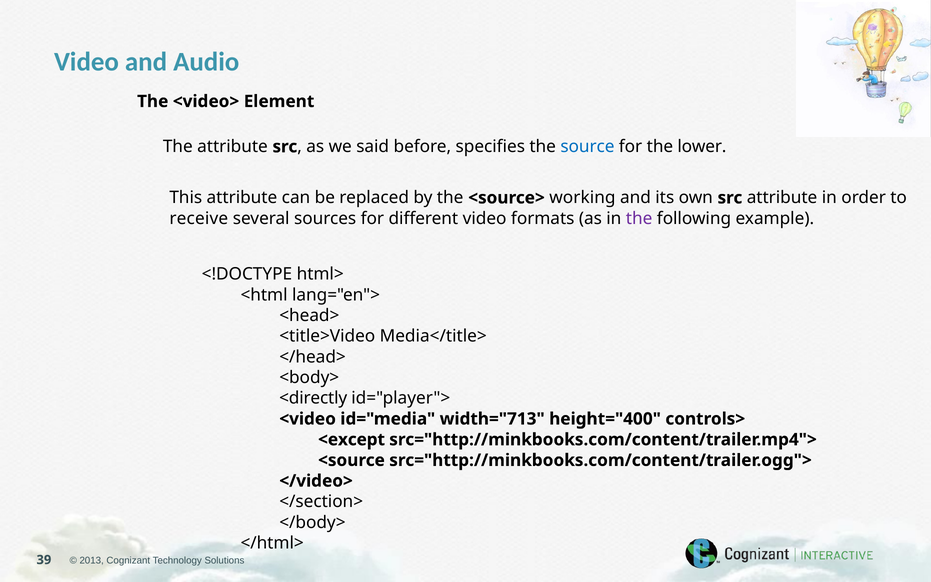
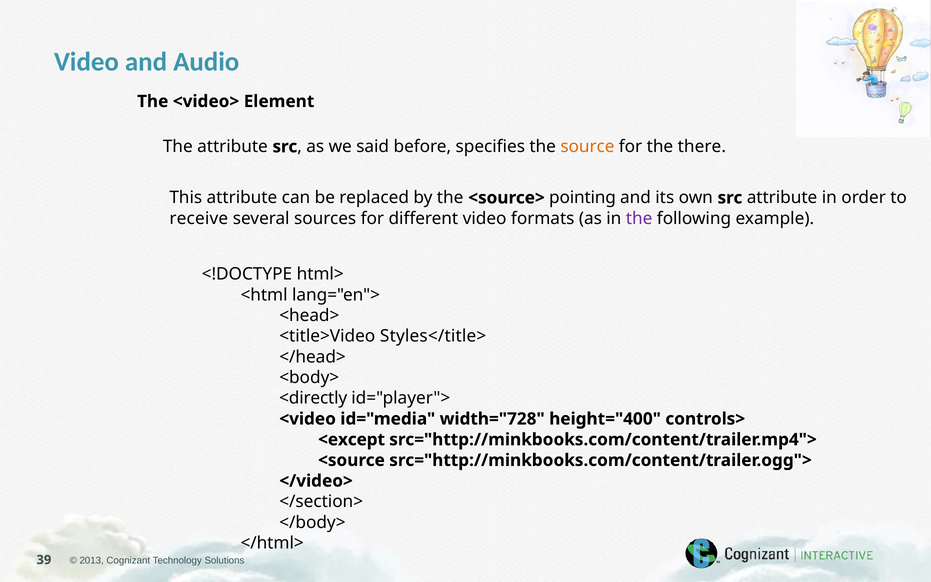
source colour: blue -> orange
lower: lower -> there
working: working -> pointing
Media</title>: Media</title> -> Styles</title>
width="713: width="713 -> width="728
